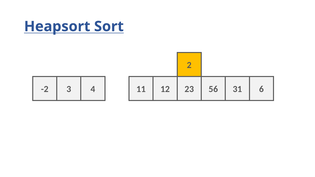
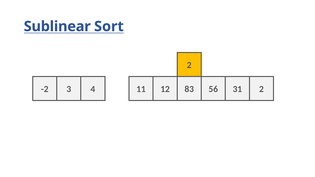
Heapsort: Heapsort -> Sublinear
23: 23 -> 83
31 6: 6 -> 2
